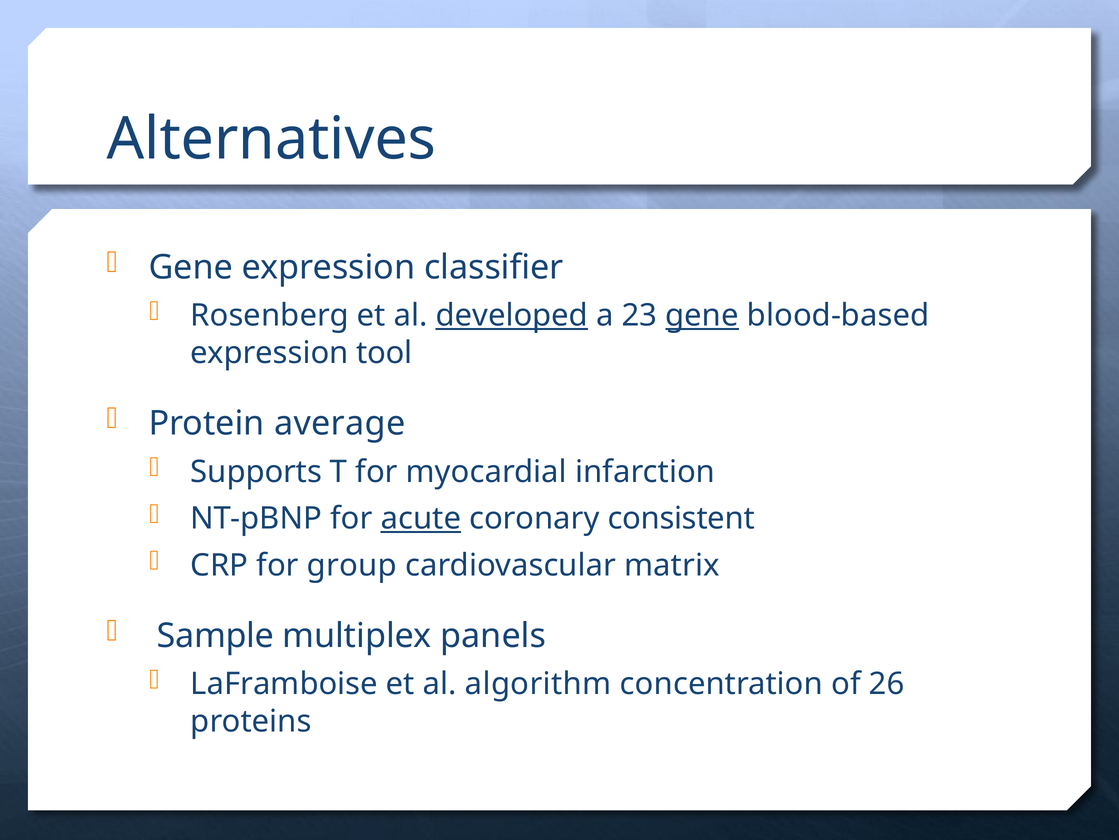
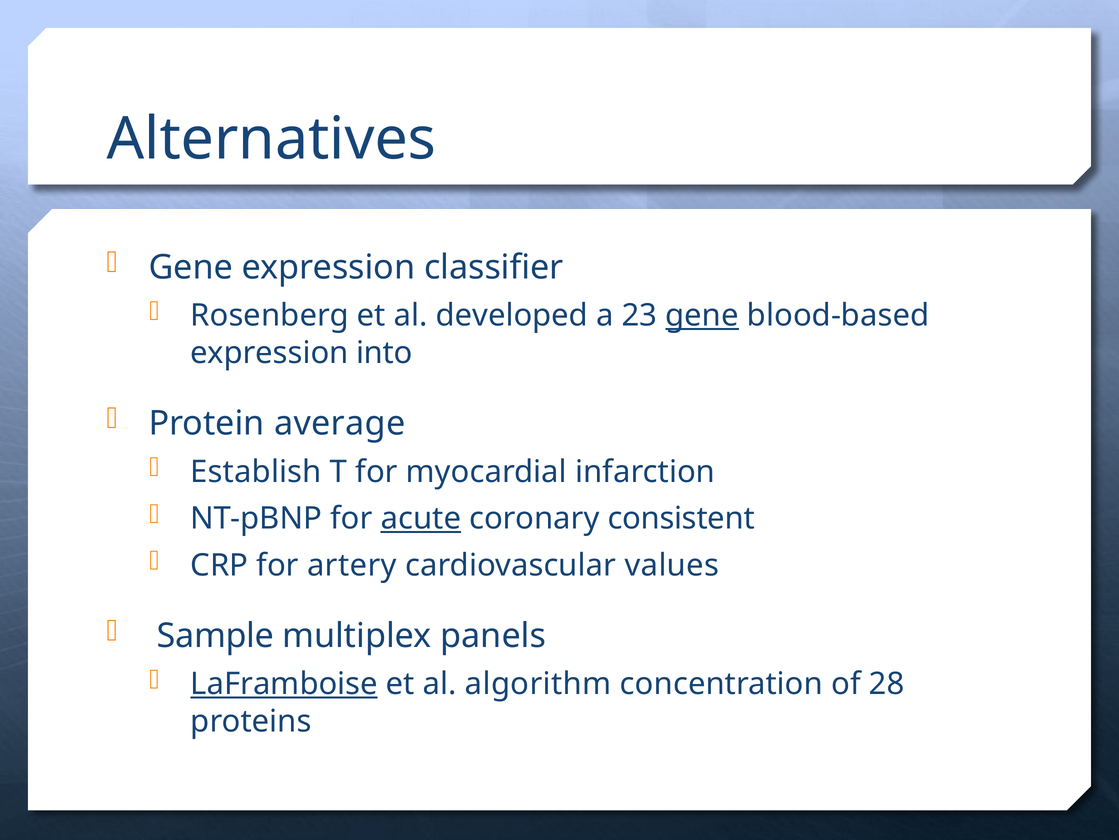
developed underline: present -> none
tool: tool -> into
Supports: Supports -> Establish
group: group -> artery
matrix: matrix -> values
LaFramboise underline: none -> present
26: 26 -> 28
